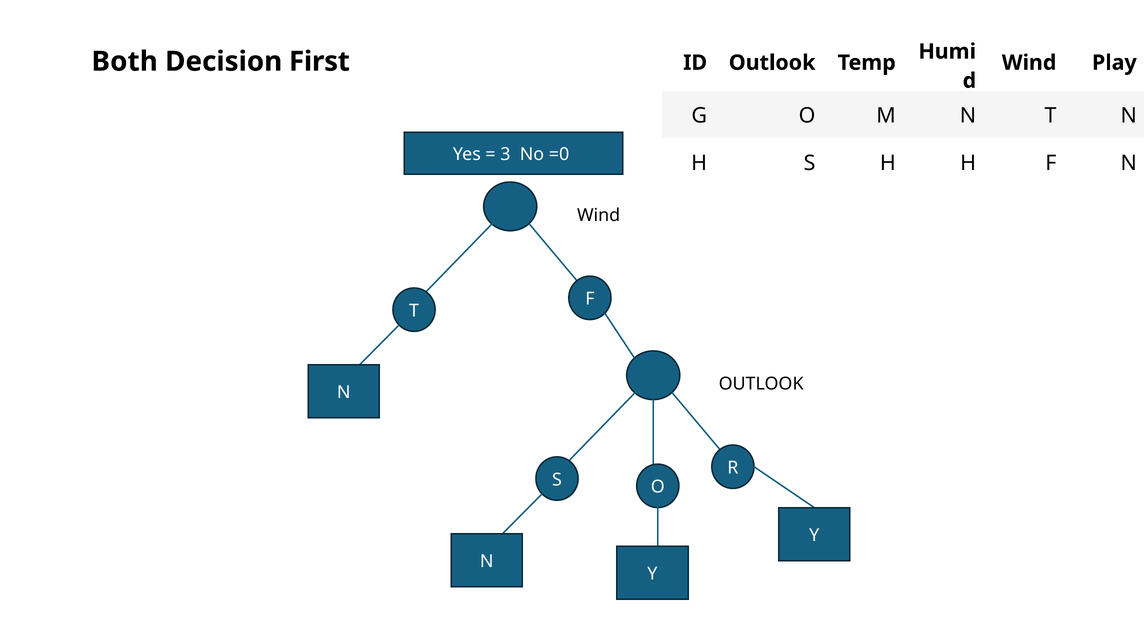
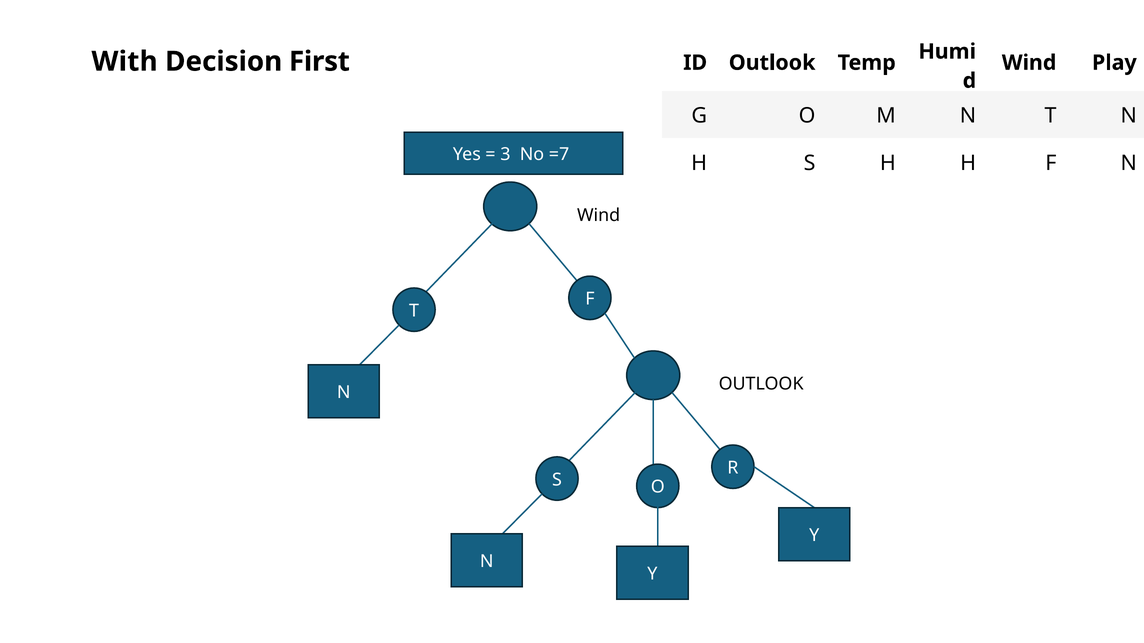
Both: Both -> With
=0: =0 -> =7
